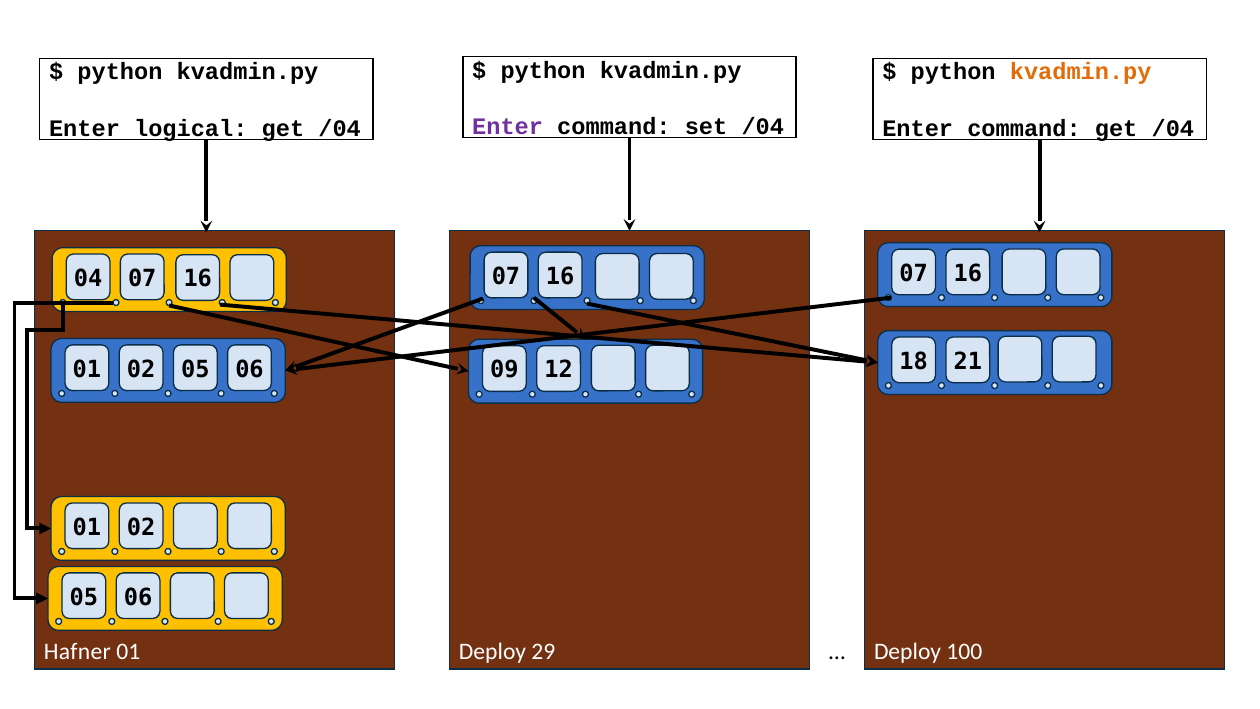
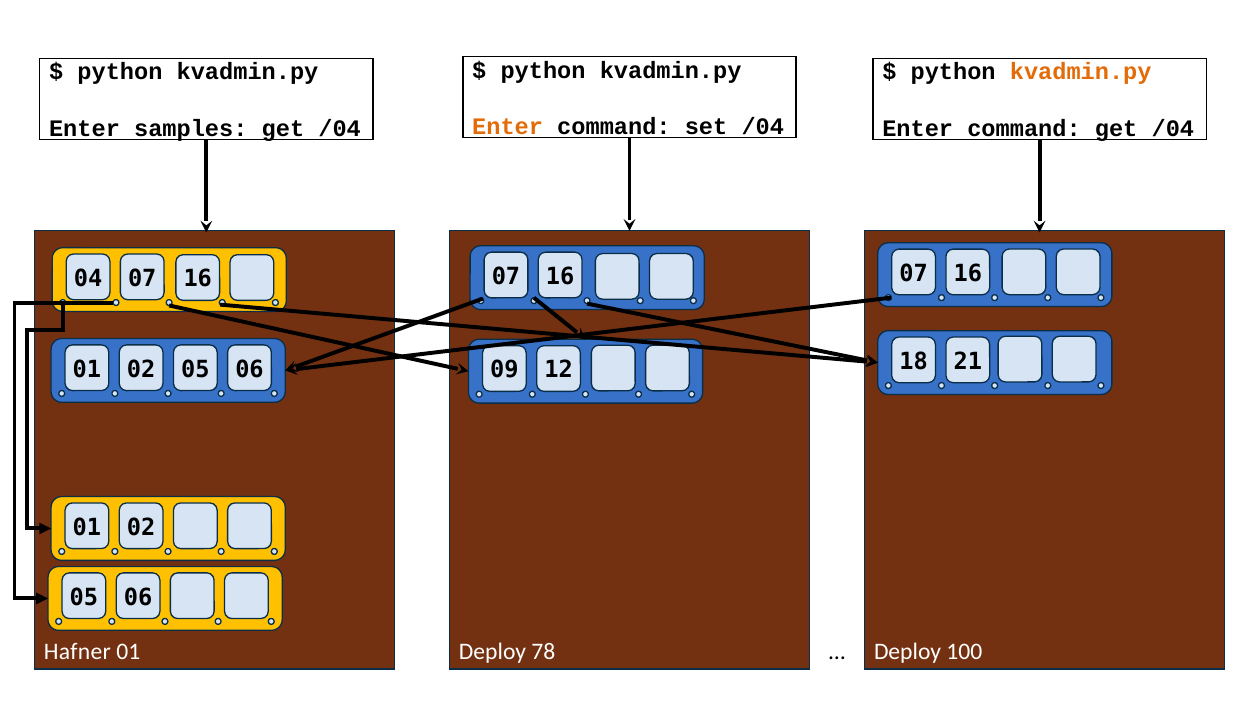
Enter at (508, 127) colour: purple -> orange
logical: logical -> samples
29: 29 -> 78
